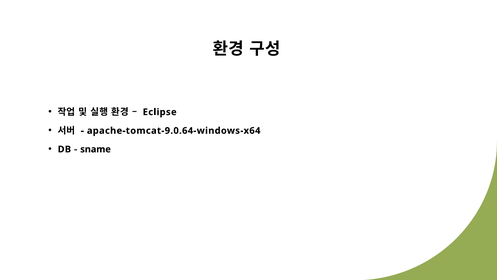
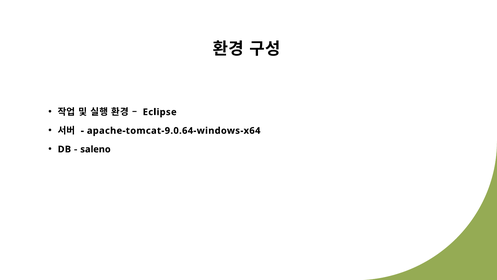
sname: sname -> saleno
